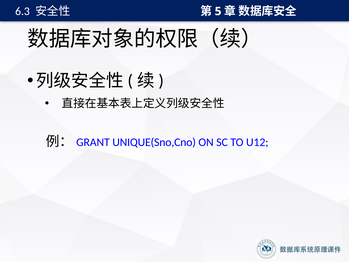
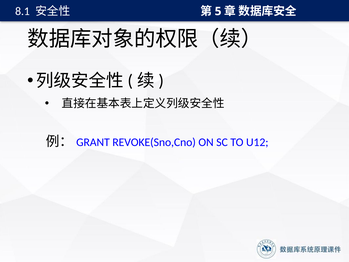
6.3: 6.3 -> 8.1
UNIQUE(Sno,Cno: UNIQUE(Sno,Cno -> REVOKE(Sno,Cno
